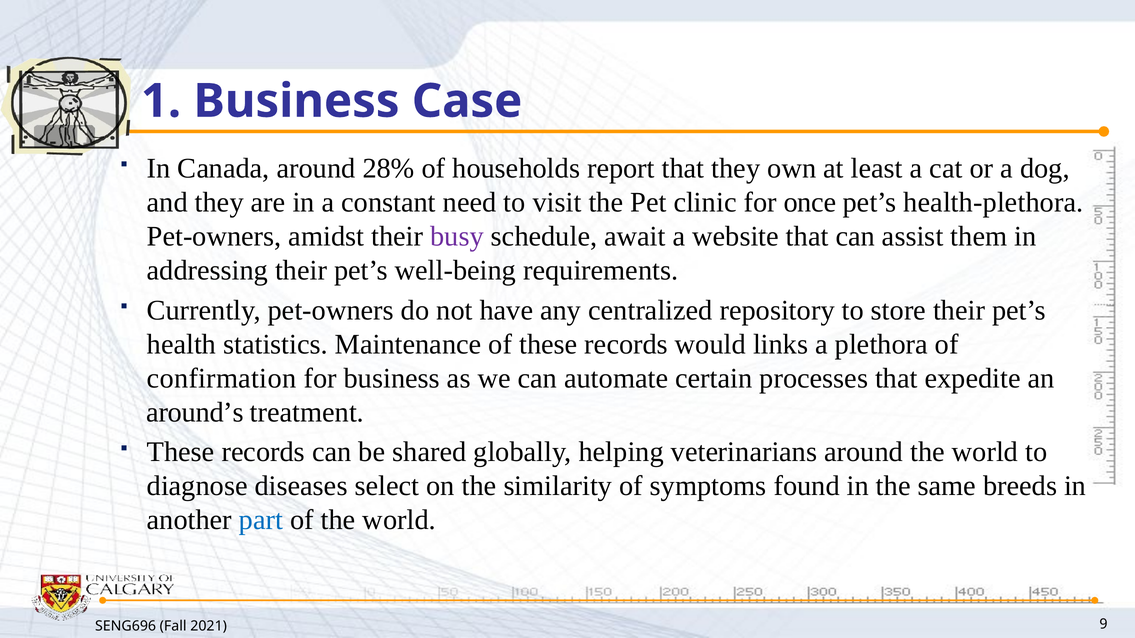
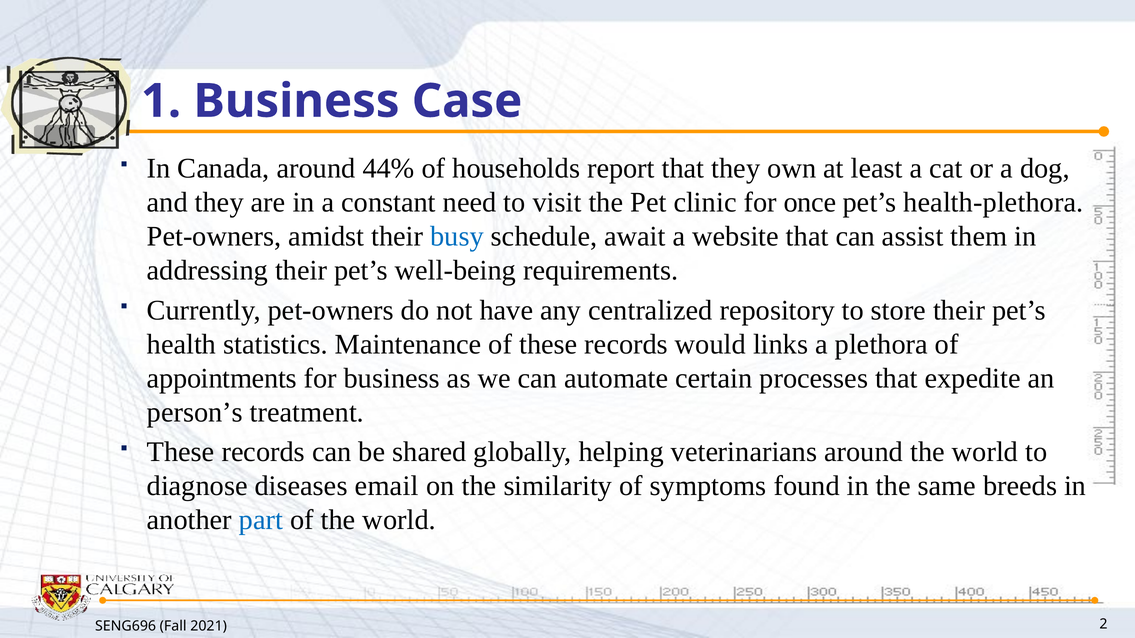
28%: 28% -> 44%
busy colour: purple -> blue
confirmation: confirmation -> appointments
around’s: around’s -> person’s
select: select -> email
9: 9 -> 2
